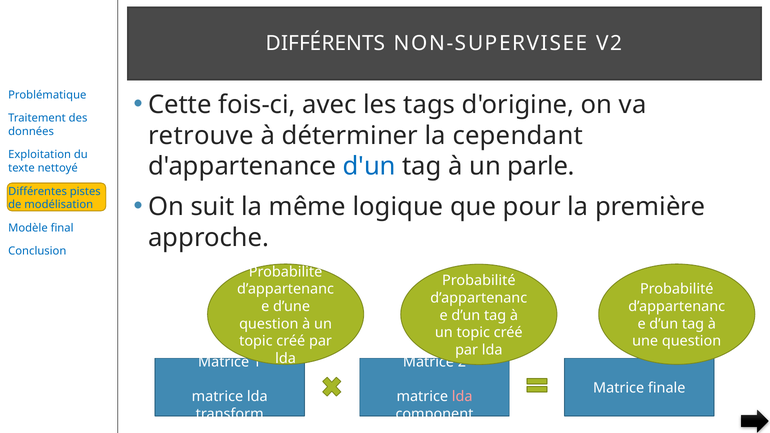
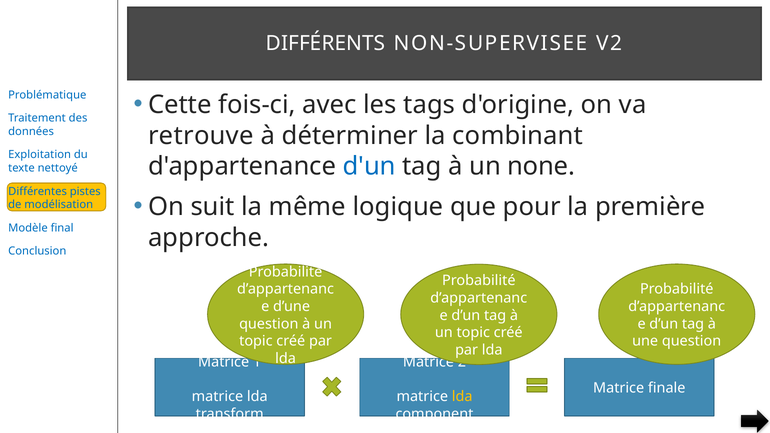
cependant: cependant -> combinant
parle: parle -> none
lda at (462, 397) colour: pink -> yellow
